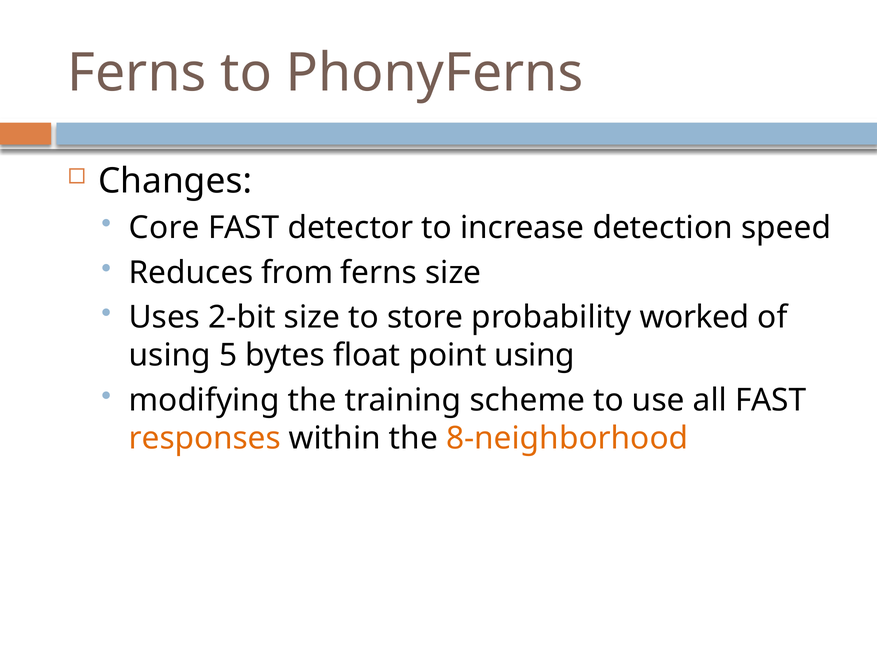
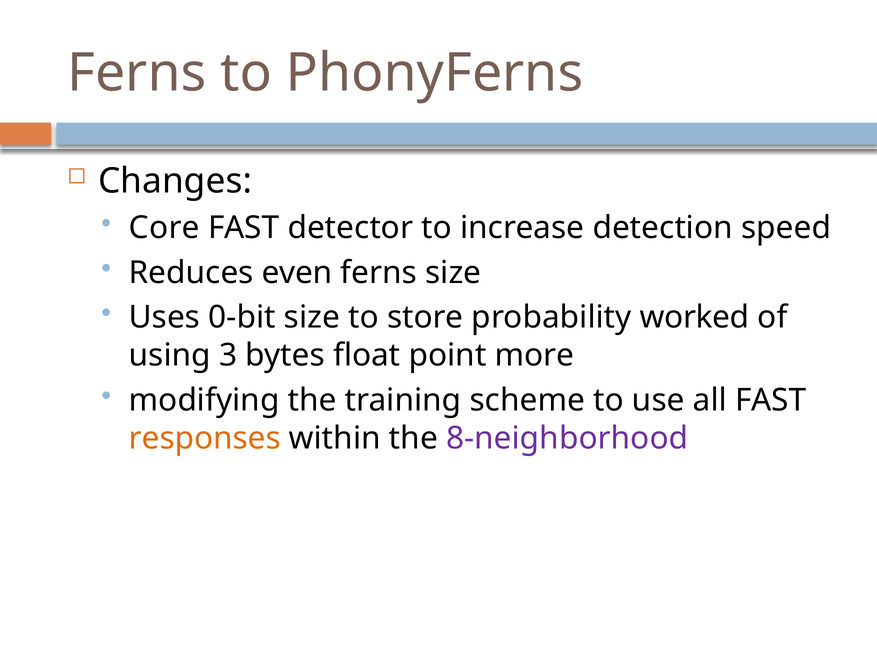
from: from -> even
2-bit: 2-bit -> 0-bit
5: 5 -> 3
point using: using -> more
8-neighborhood colour: orange -> purple
